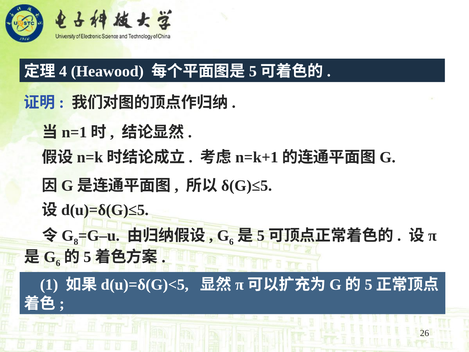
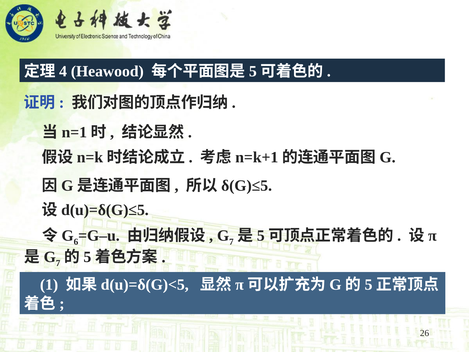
8: 8 -> 6
6 at (231, 242): 6 -> 7
6 at (58, 263): 6 -> 7
